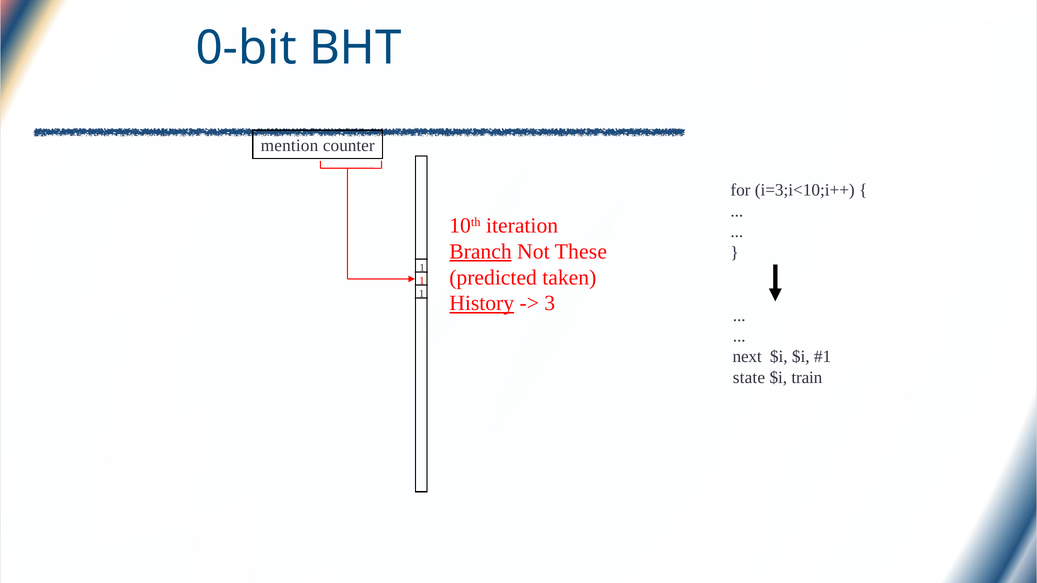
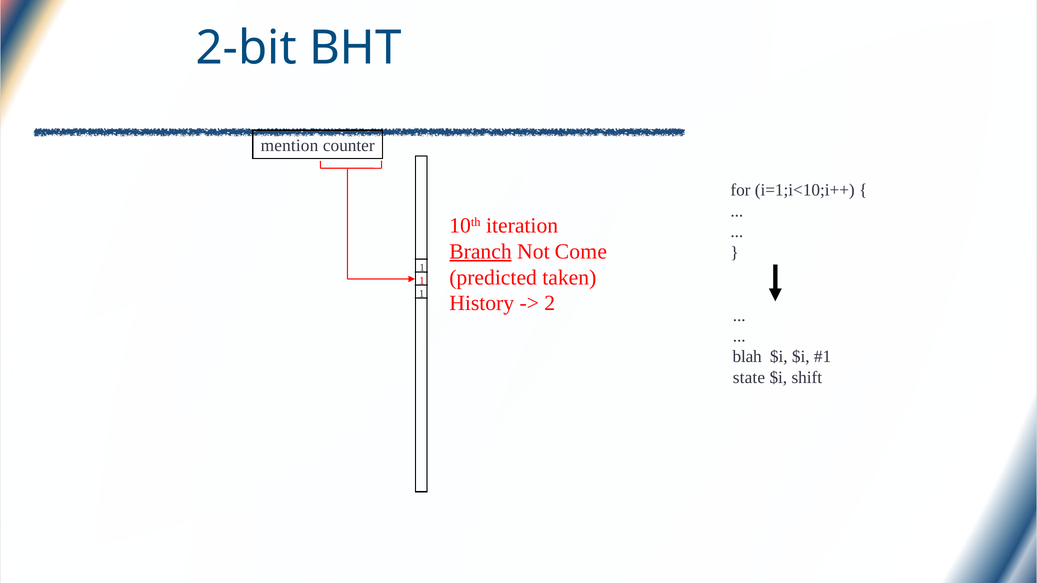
0-bit: 0-bit -> 2-bit
i=3;i<10;i++: i=3;i<10;i++ -> i=1;i<10;i++
These: These -> Come
History underline: present -> none
3: 3 -> 2
next: next -> blah
train: train -> shift
